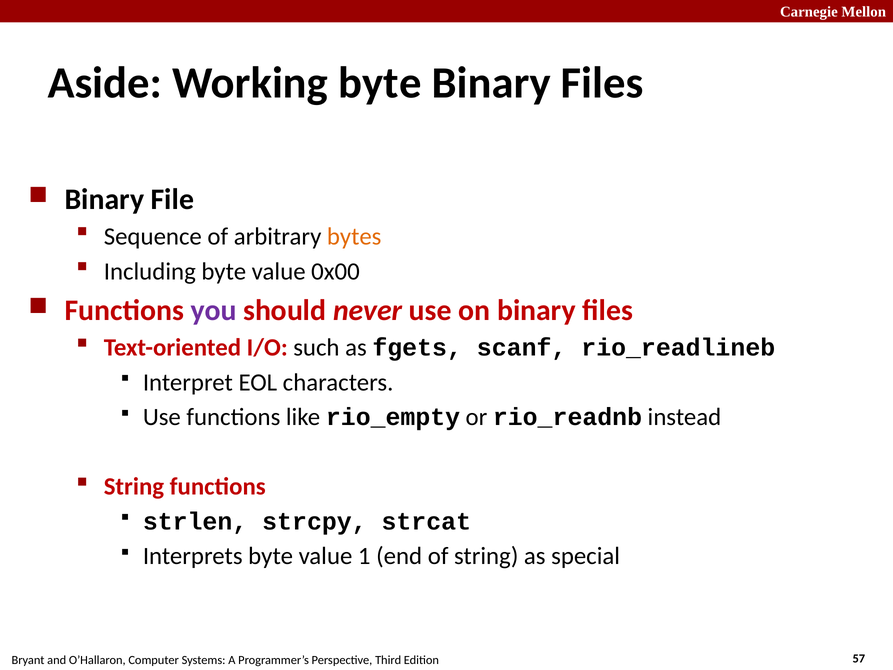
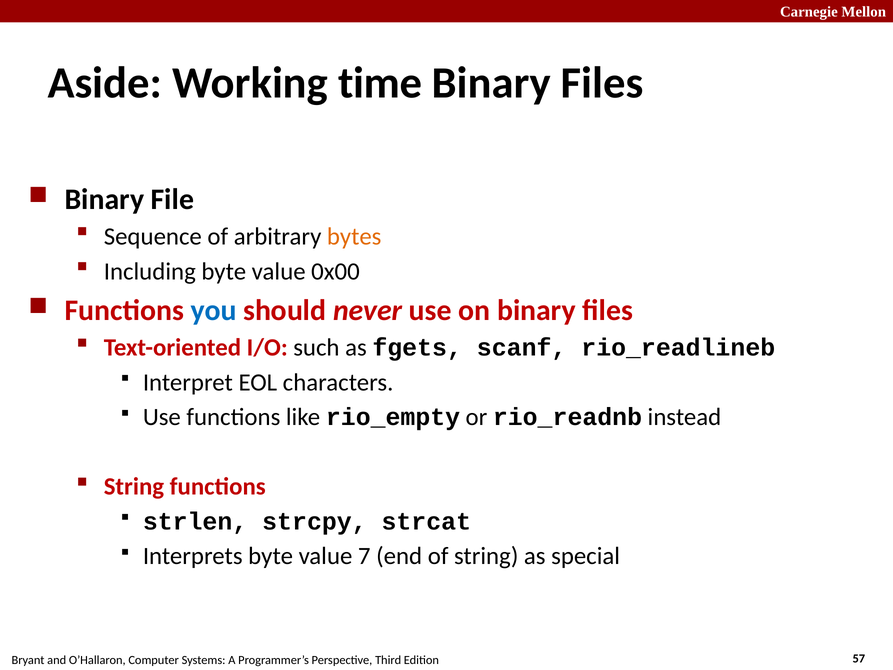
Working byte: byte -> time
you colour: purple -> blue
1: 1 -> 7
